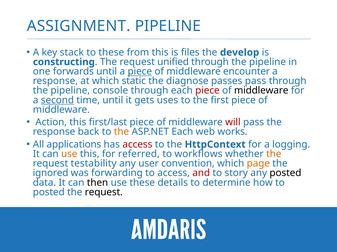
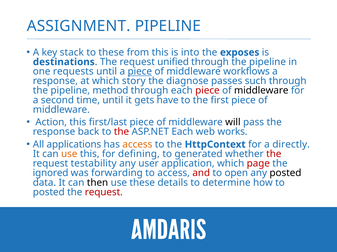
files: files -> into
develop: develop -> exposes
constructing: constructing -> destinations
forwards: forwards -> requests
encounter: encounter -> workflows
static: static -> story
passes pass: pass -> such
console: console -> method
second underline: present -> none
uses: uses -> have
will colour: red -> black
the at (121, 132) colour: orange -> red
access at (137, 145) colour: red -> orange
logging: logging -> directly
referred: referred -> defining
workflows: workflows -> generated
the at (274, 154) colour: orange -> red
convention: convention -> application
page colour: orange -> red
story: story -> open
request at (104, 193) colour: black -> red
